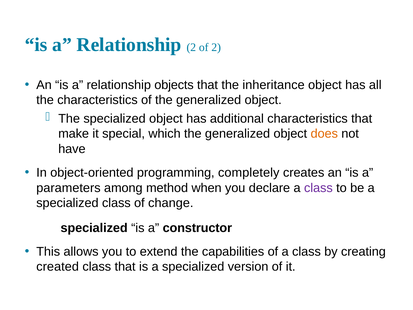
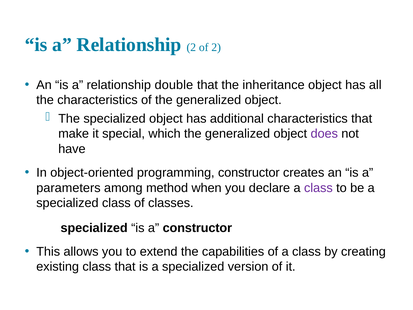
objects: objects -> double
does colour: orange -> purple
programming completely: completely -> constructor
change: change -> classes
created: created -> existing
